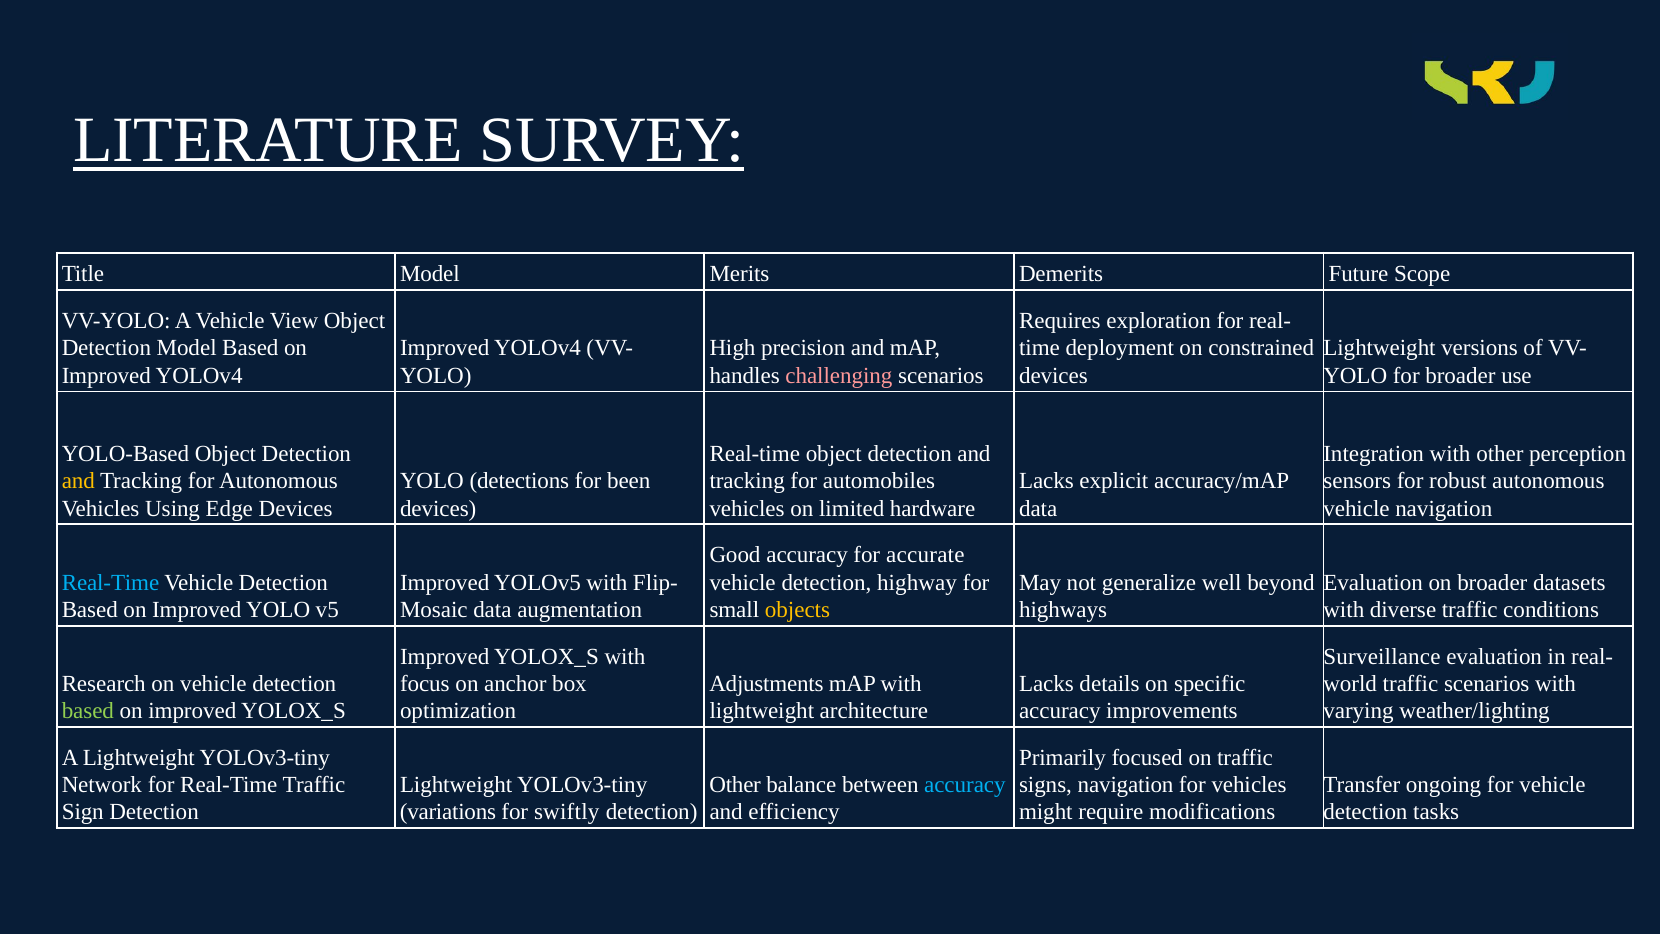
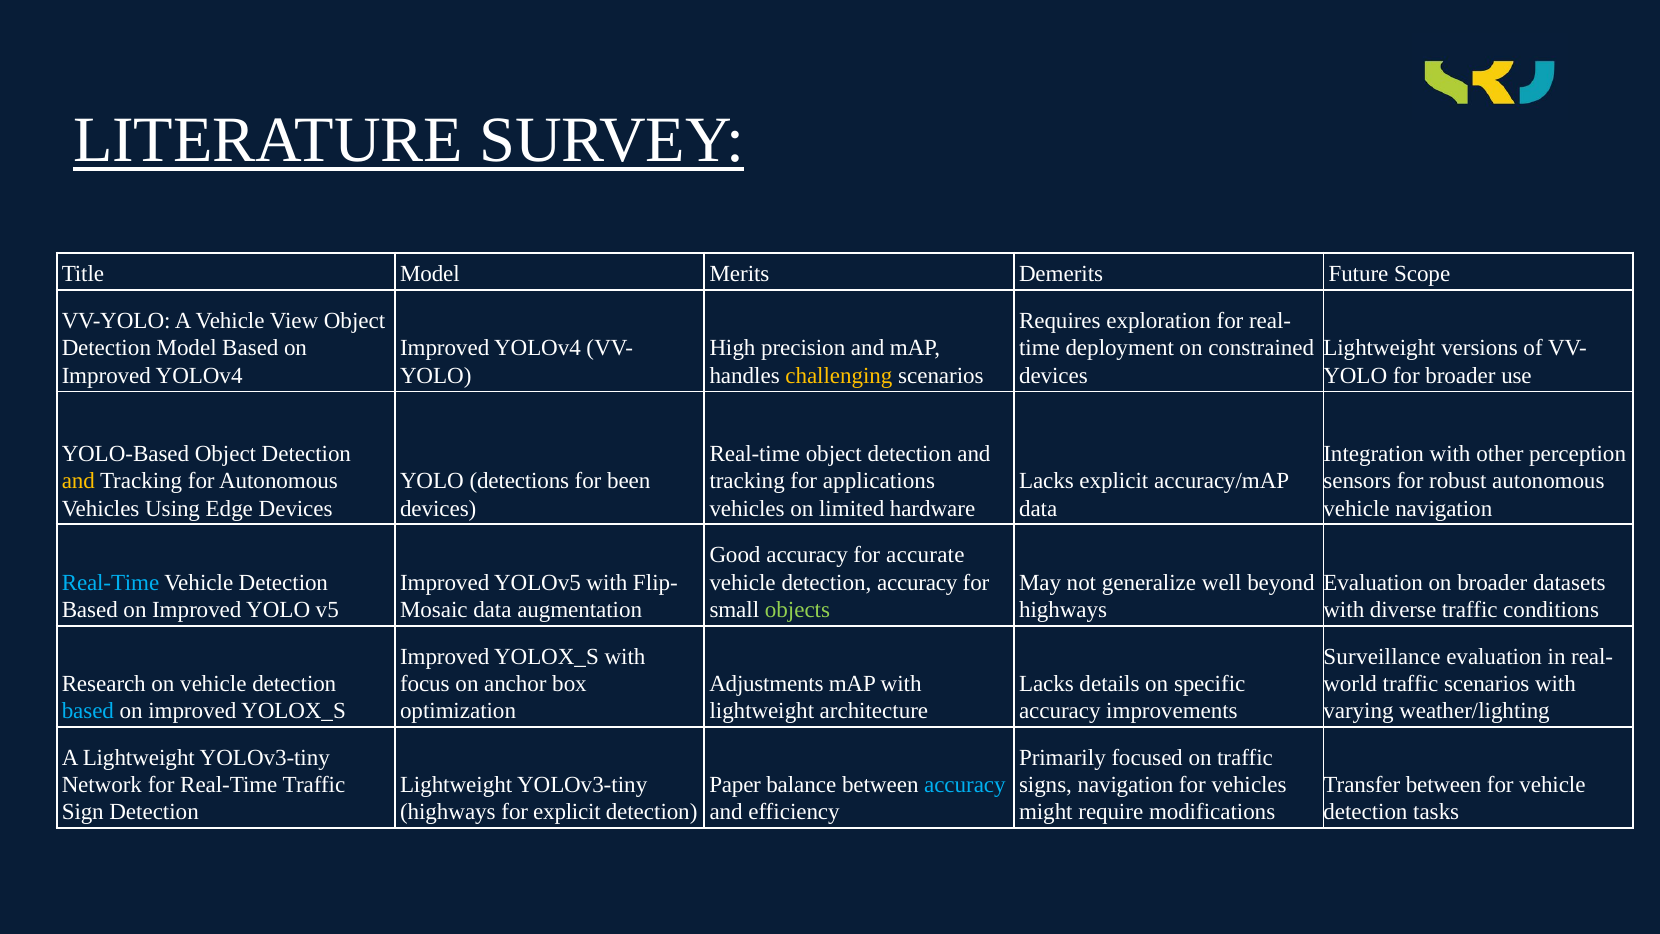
challenging colour: pink -> yellow
automobiles: automobiles -> applications
detection highway: highway -> accuracy
objects colour: yellow -> light green
based at (88, 711) colour: light green -> light blue
Other at (735, 785): Other -> Paper
Transfer ongoing: ongoing -> between
variations at (448, 812): variations -> highways
for swiftly: swiftly -> explicit
